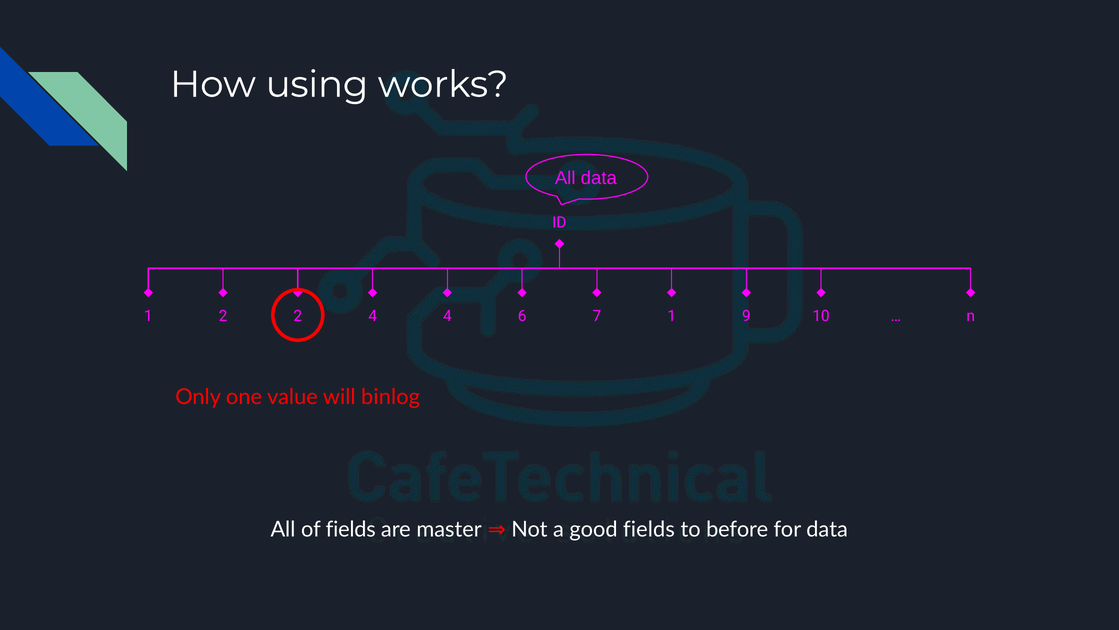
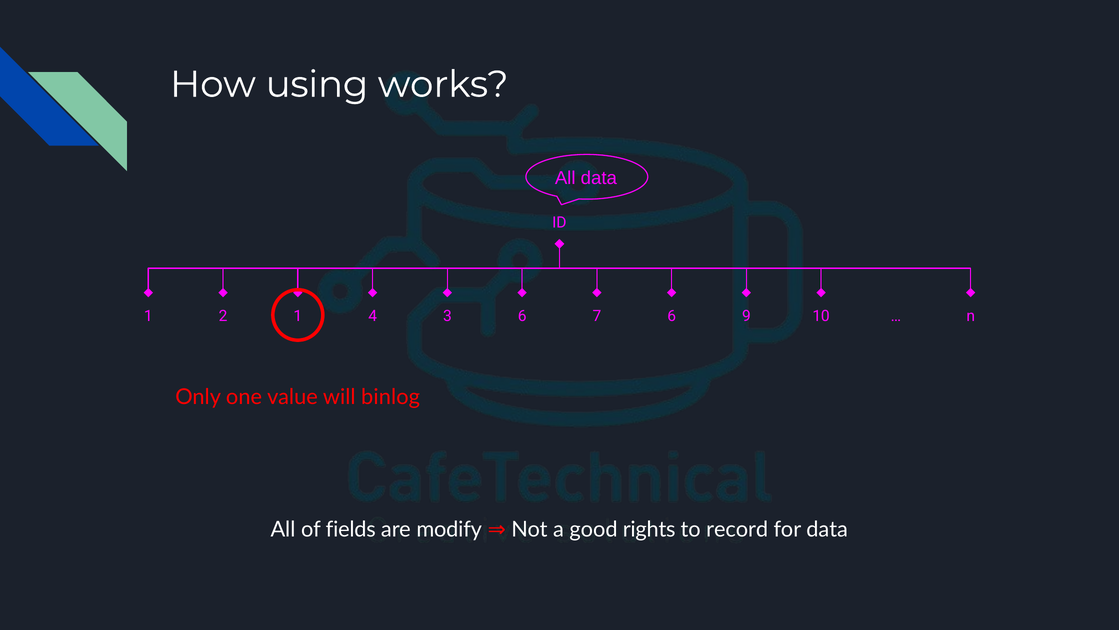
2 2: 2 -> 1
4 4: 4 -> 3
7 1: 1 -> 6
master: master -> modify
good fields: fields -> rights
before: before -> record
